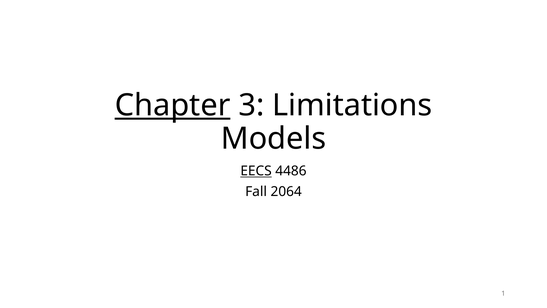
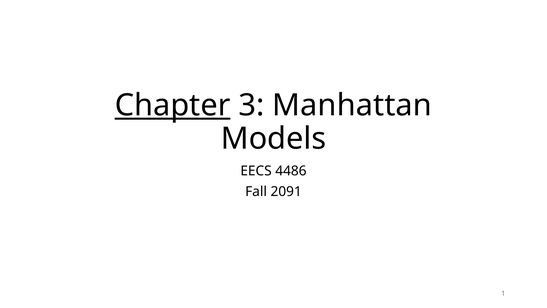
Limitations: Limitations -> Manhattan
EECS underline: present -> none
2064: 2064 -> 2091
